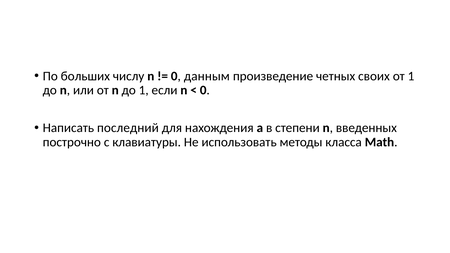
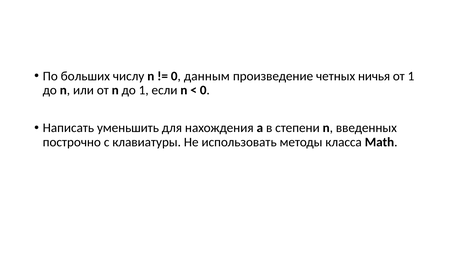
своих: своих -> ничья
последний: последний -> уменьшить
